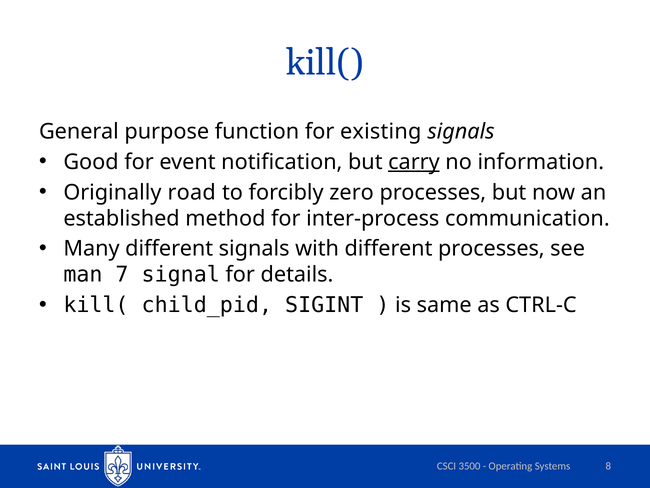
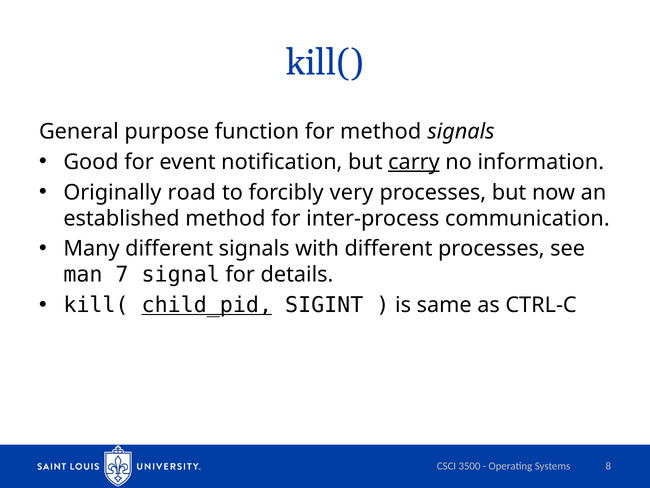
for existing: existing -> method
zero: zero -> very
child_pid underline: none -> present
